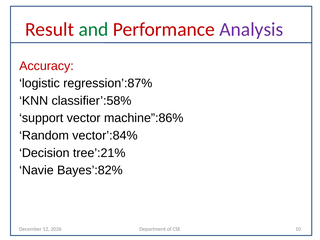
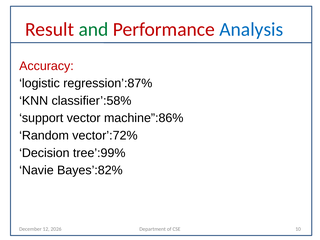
Analysis colour: purple -> blue
vector’:84%: vector’:84% -> vector’:72%
tree’:21%: tree’:21% -> tree’:99%
